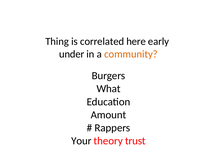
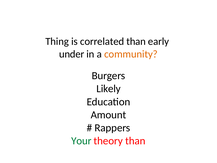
correlated here: here -> than
What: What -> Likely
Your colour: black -> green
theory trust: trust -> than
